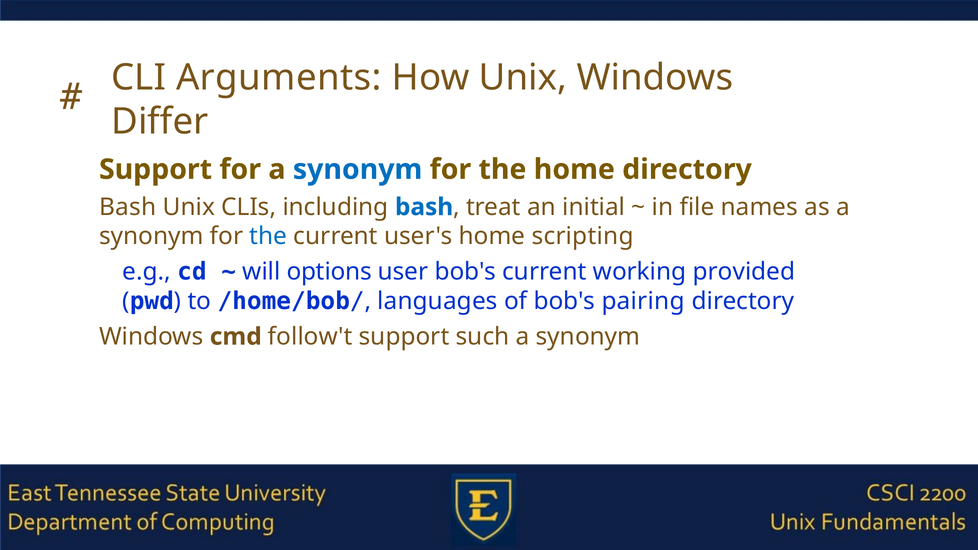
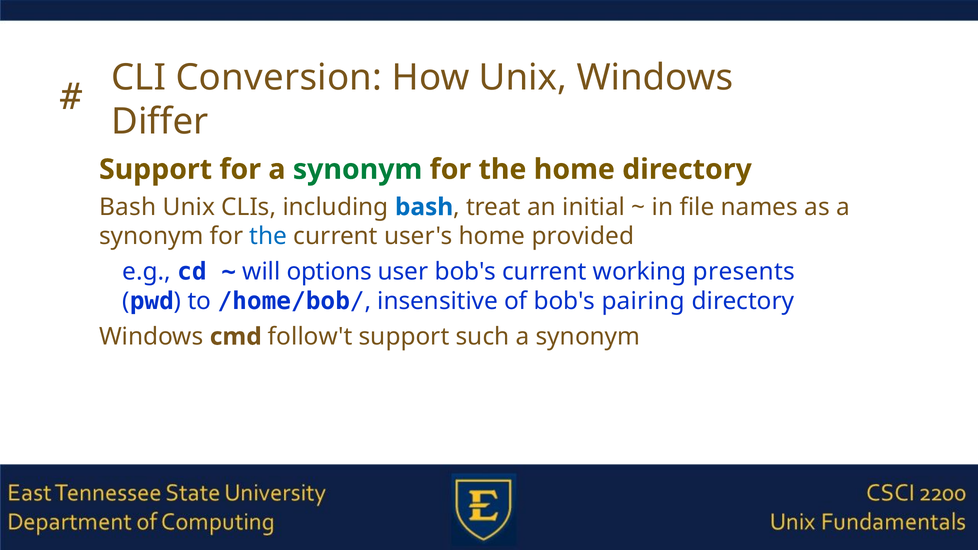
Arguments: Arguments -> Conversion
synonym at (358, 169) colour: blue -> green
scripting: scripting -> provided
provided: provided -> presents
languages: languages -> insensitive
